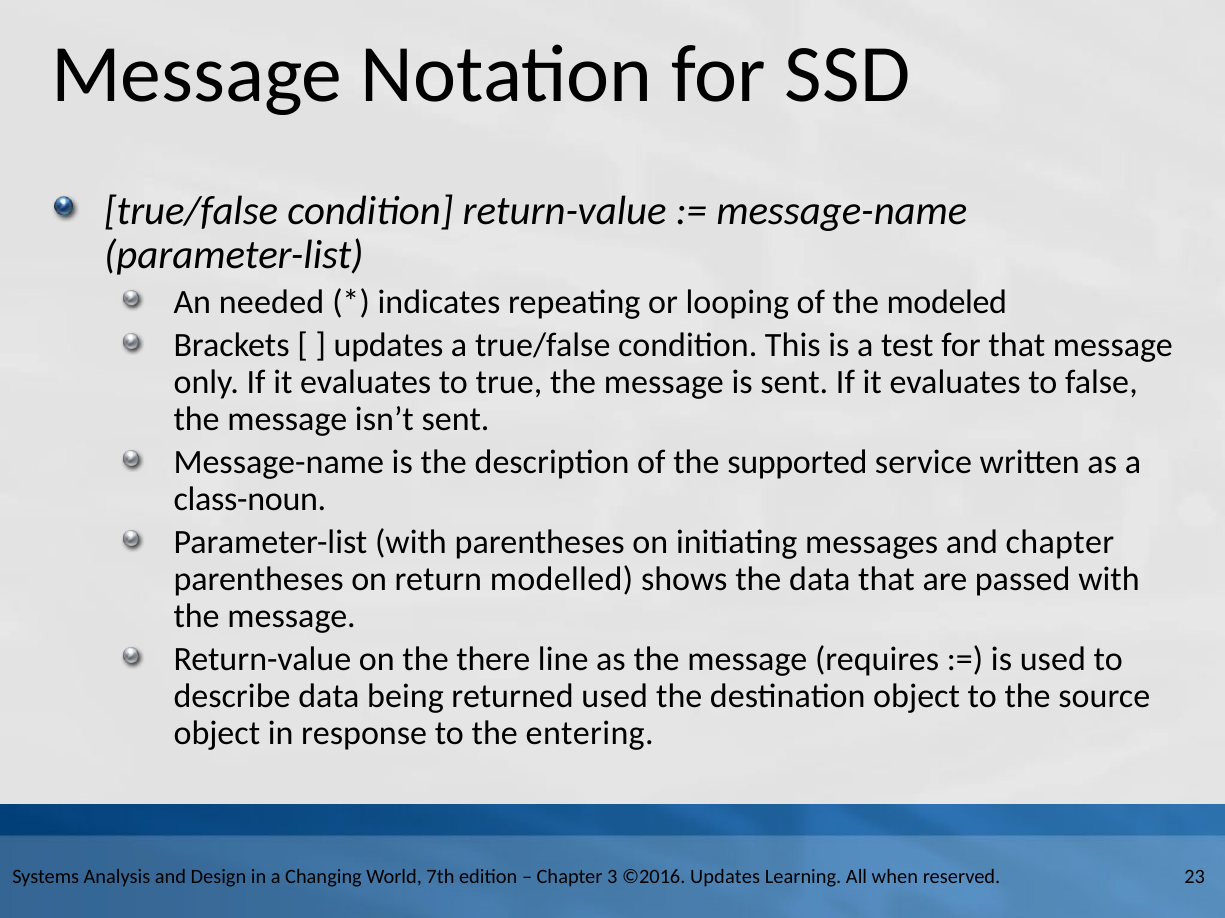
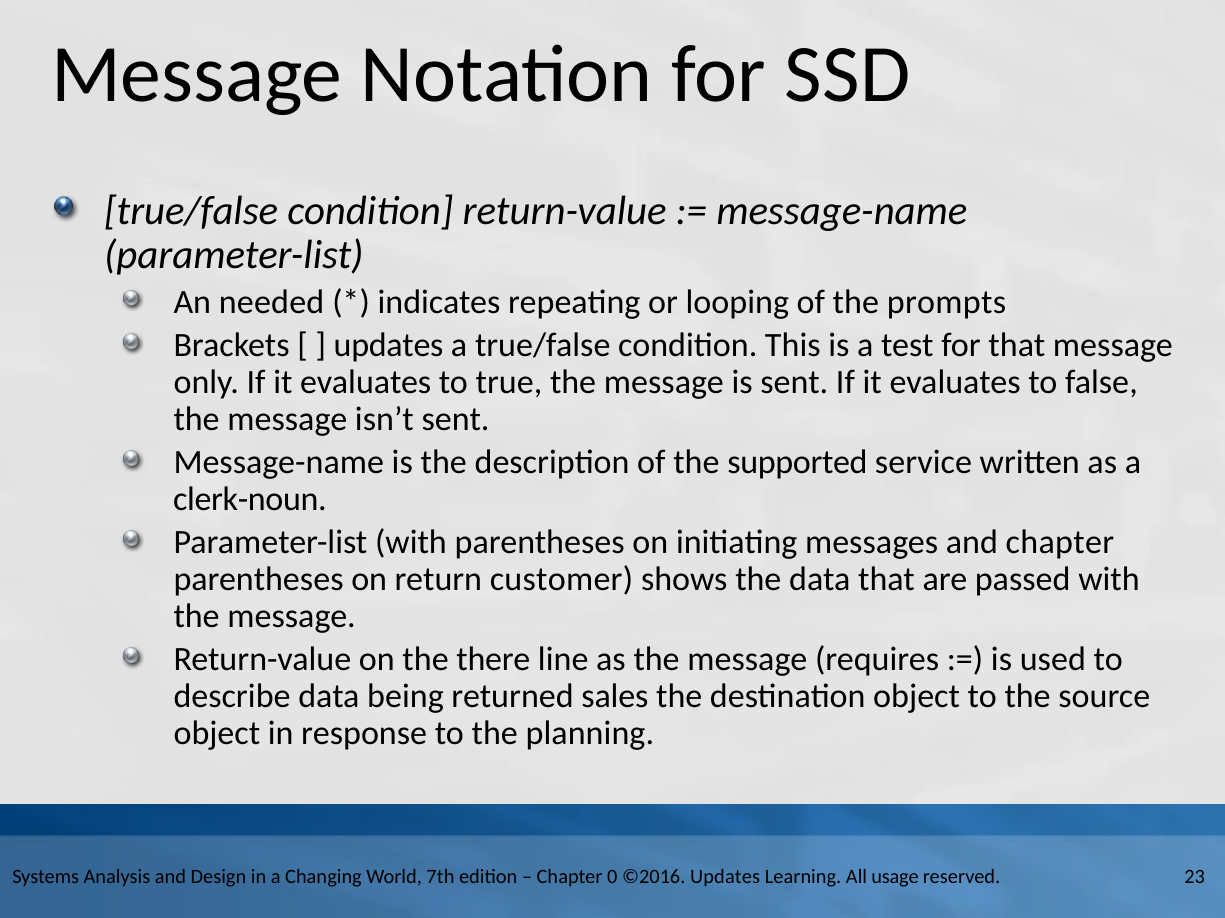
modeled: modeled -> prompts
class-noun: class-noun -> clerk-noun
modelled: modelled -> customer
returned used: used -> sales
entering: entering -> planning
3: 3 -> 0
when: when -> usage
